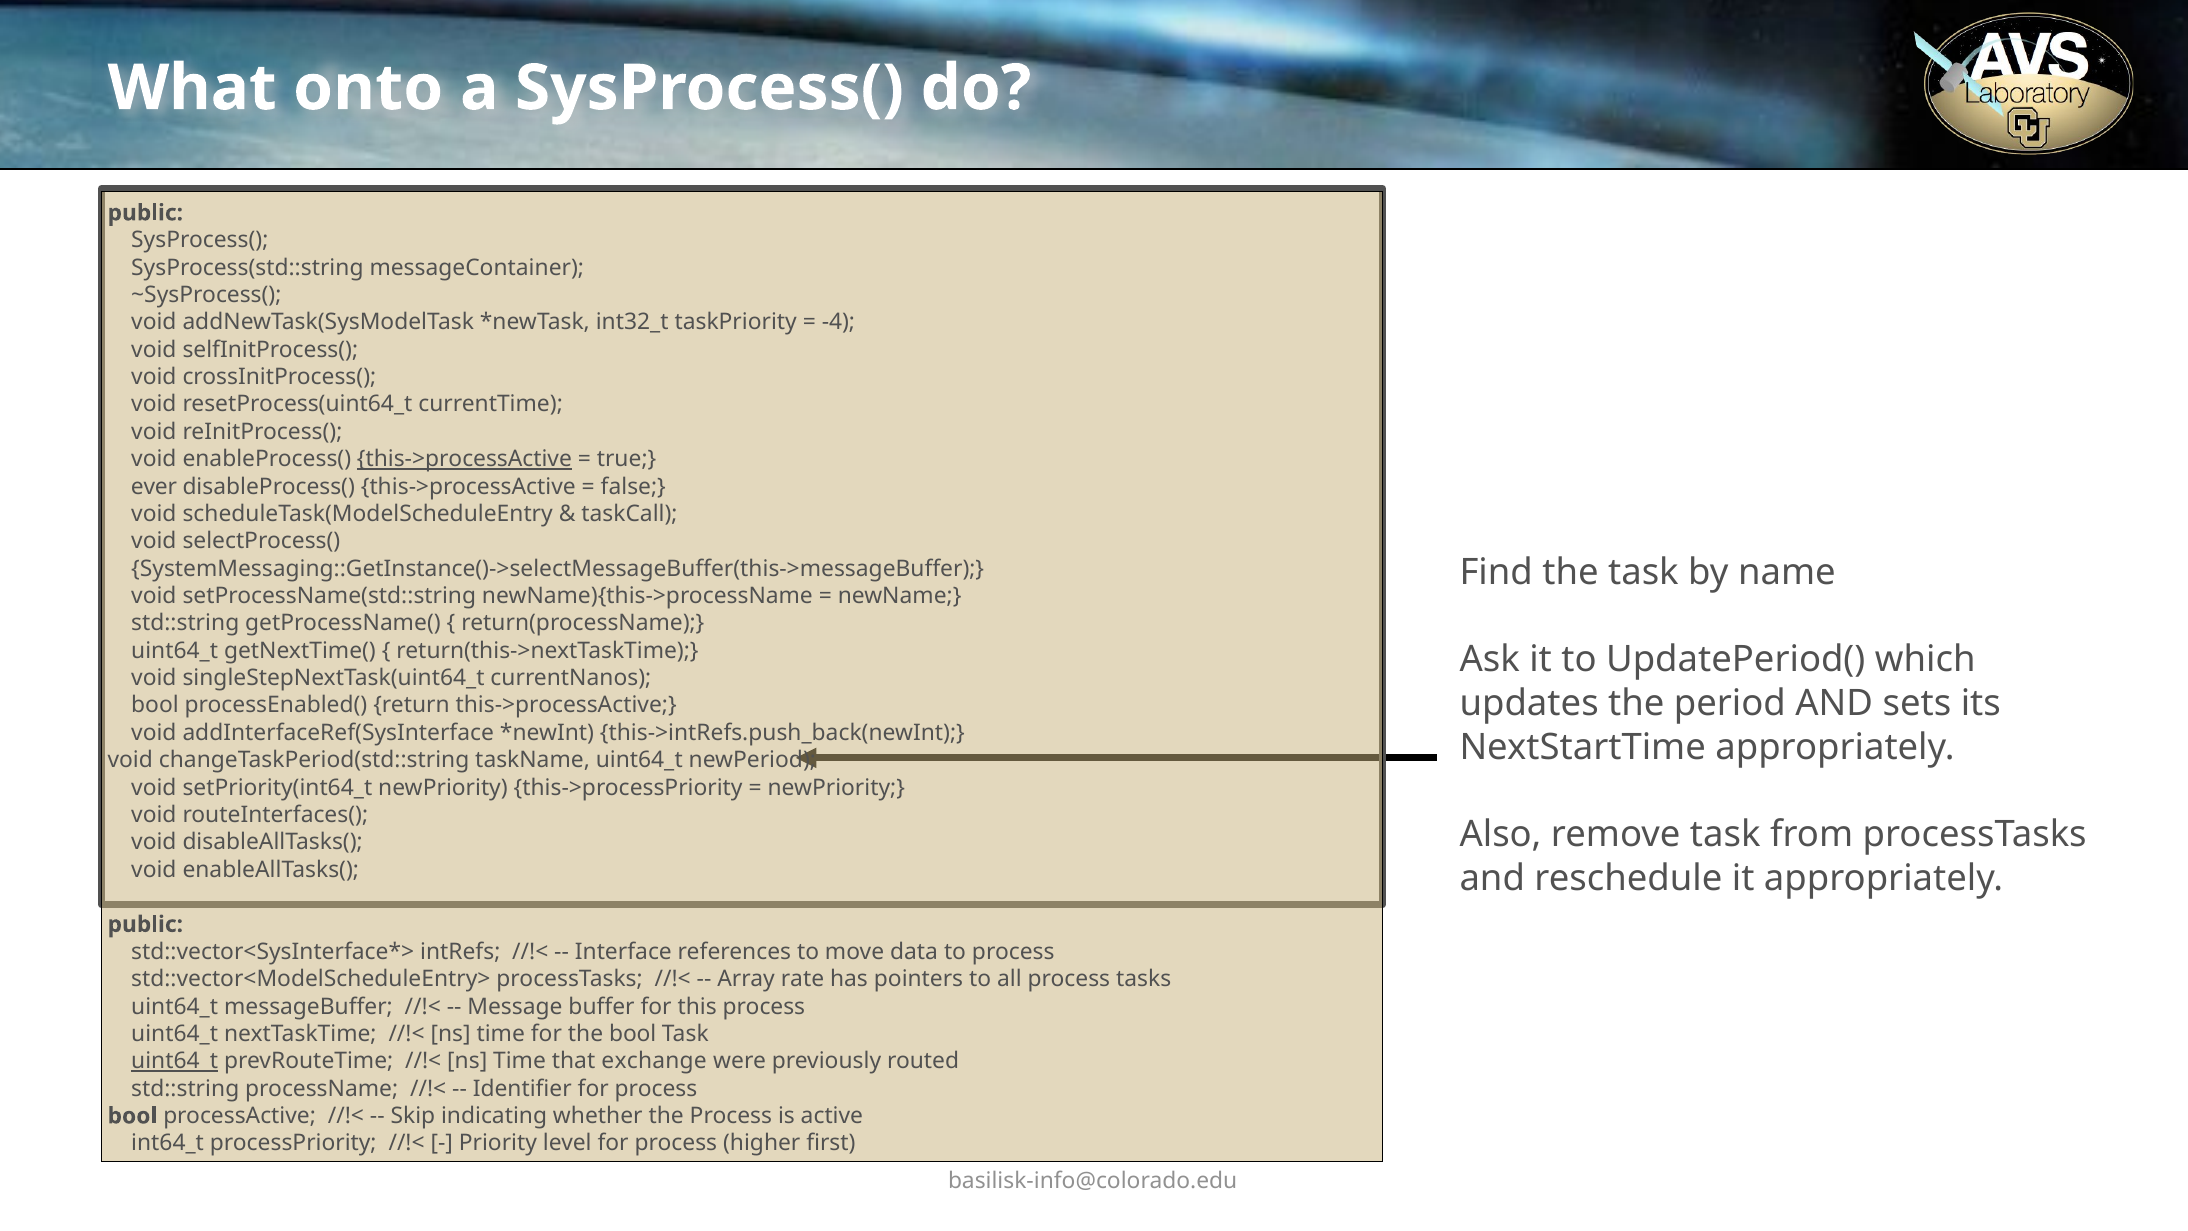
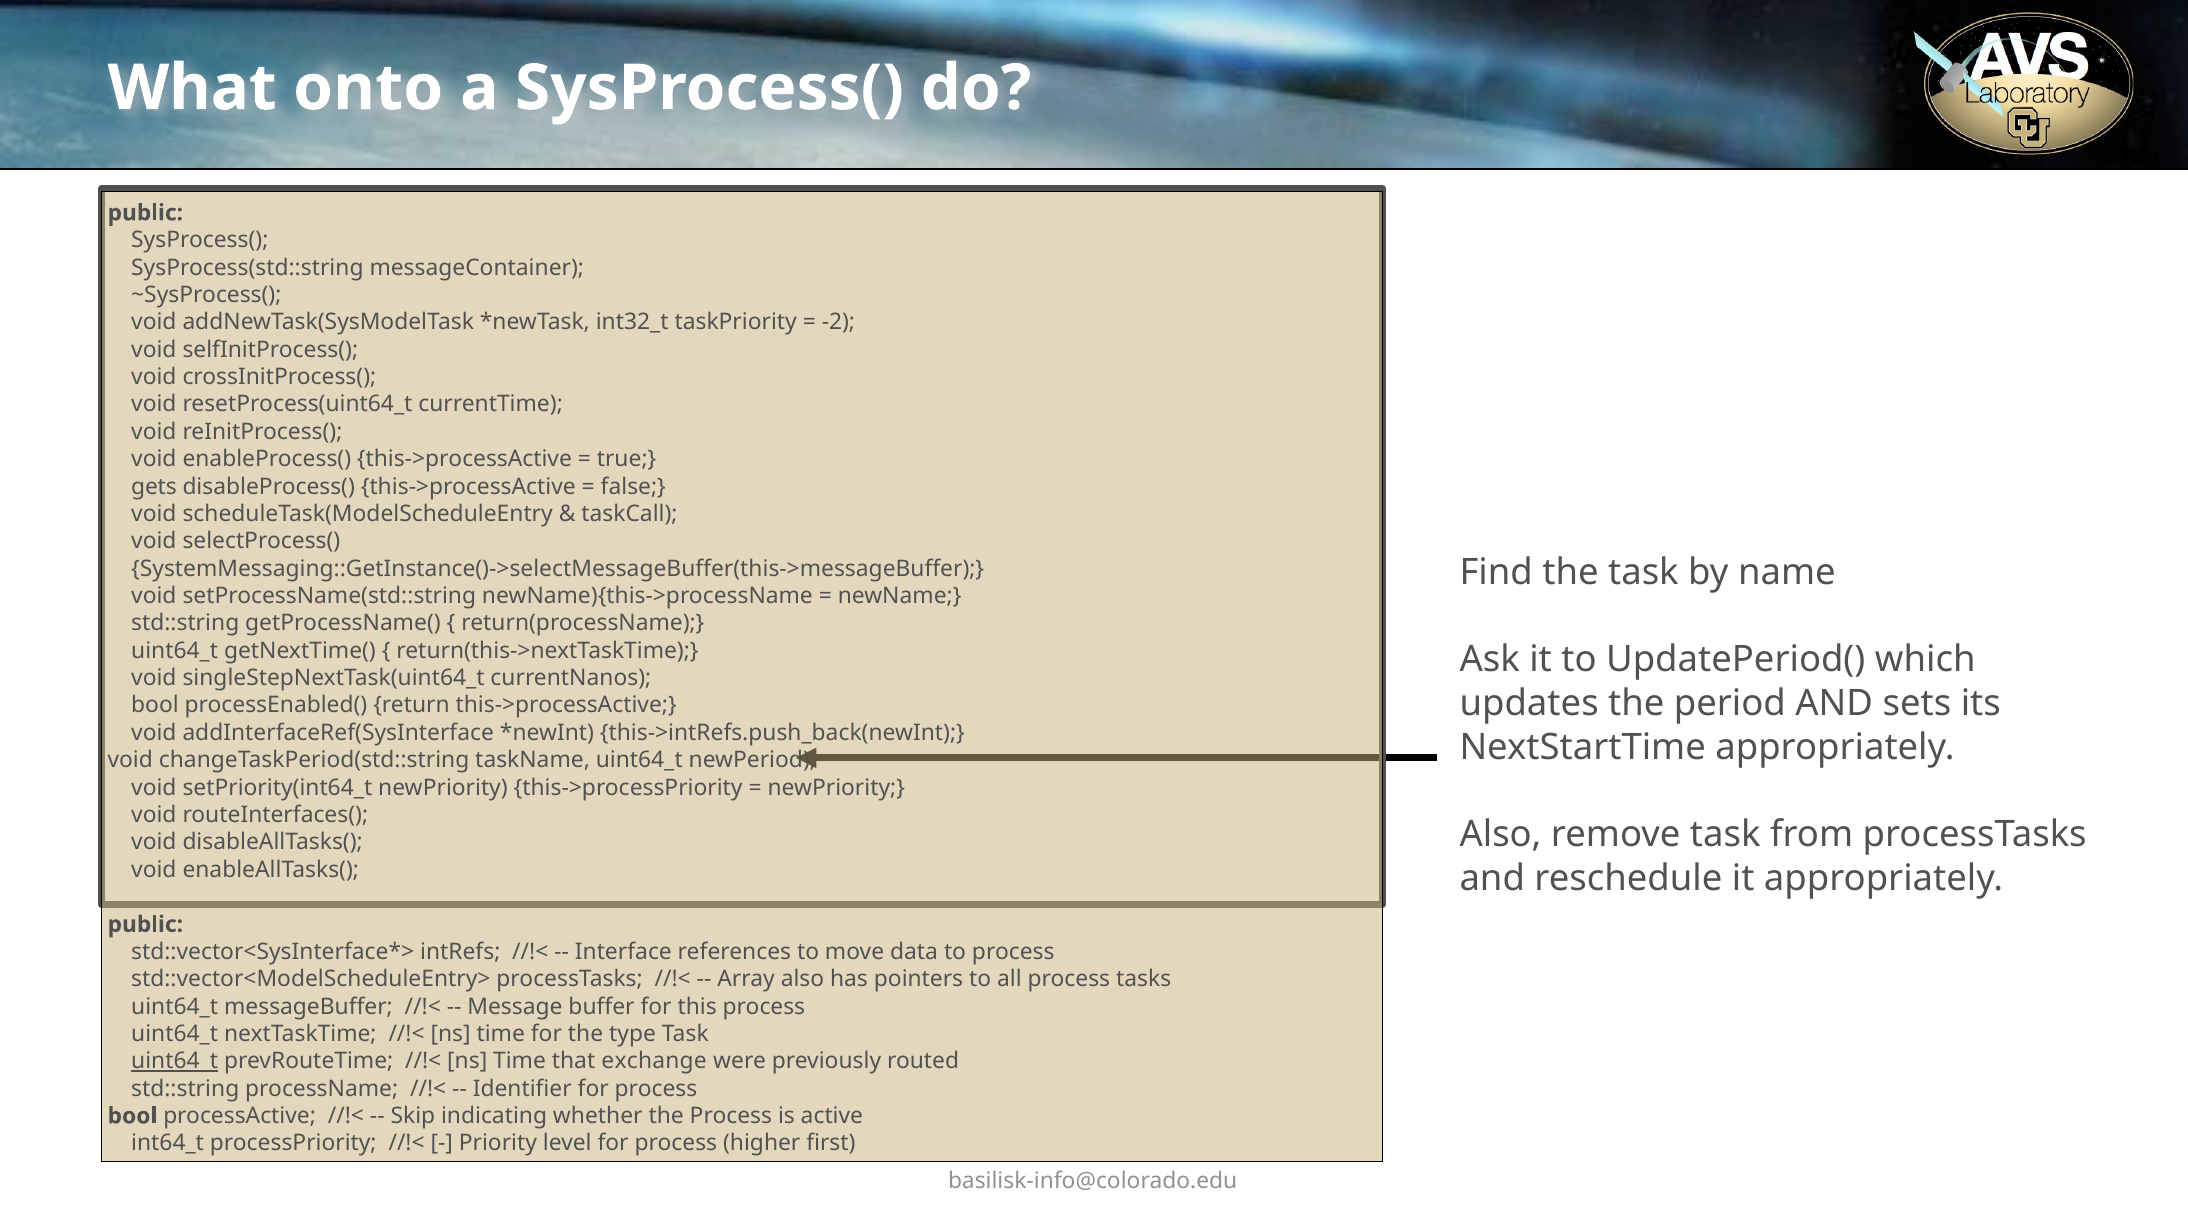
-4: -4 -> -2
this->processActive at (464, 459) underline: present -> none
ever: ever -> gets
Array rate: rate -> also
the bool: bool -> type
